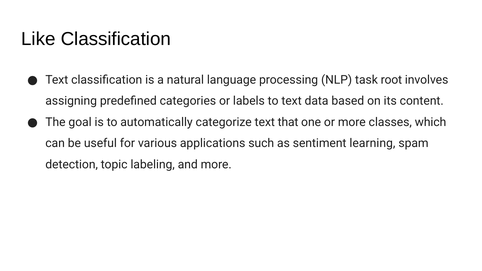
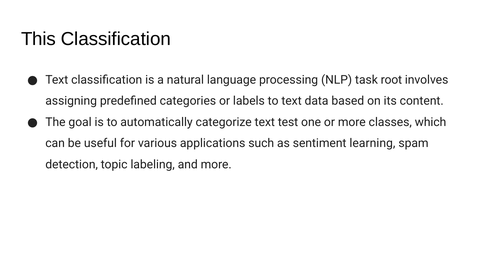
Like: Like -> This
that: that -> test
